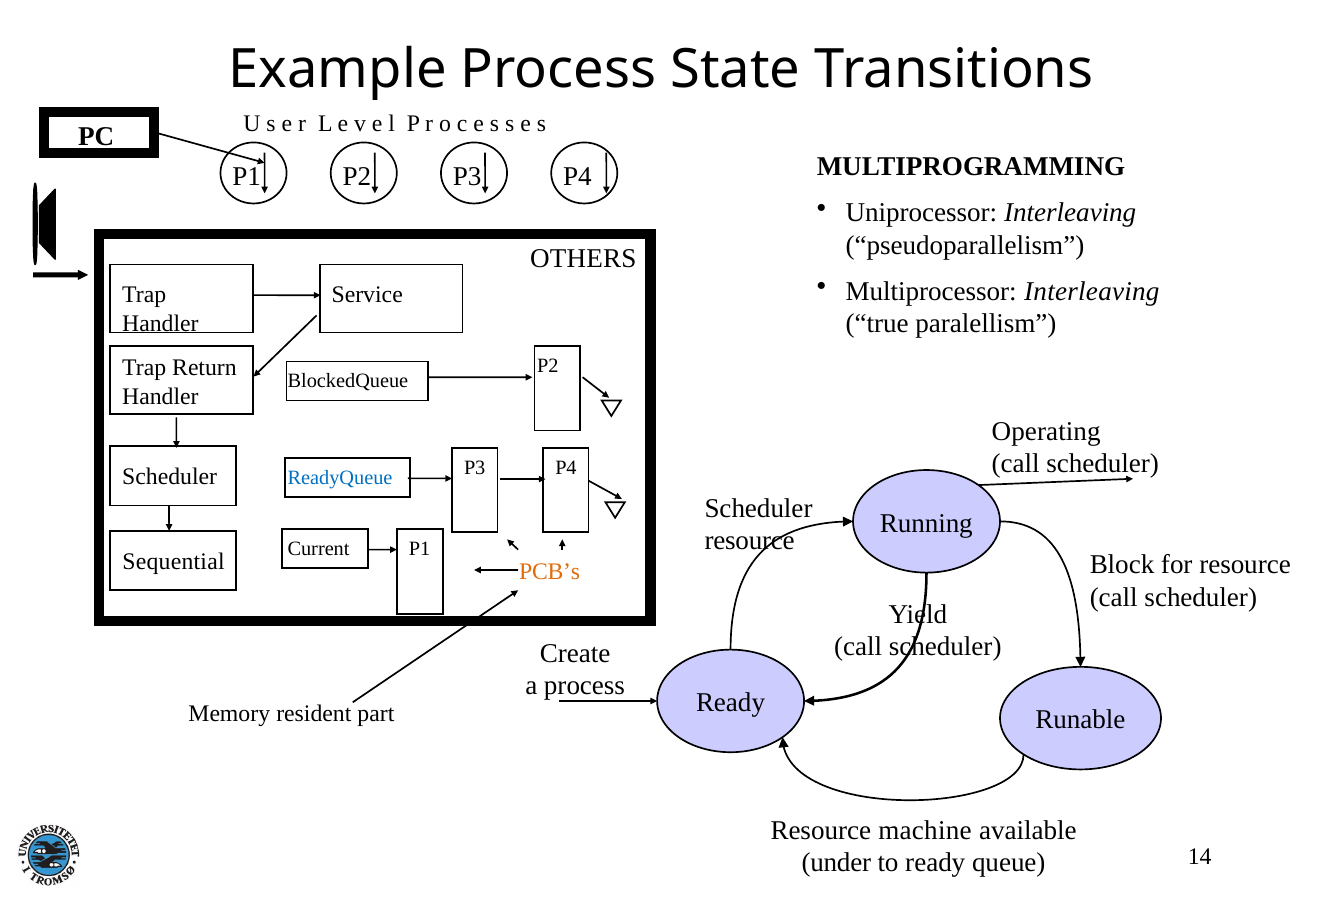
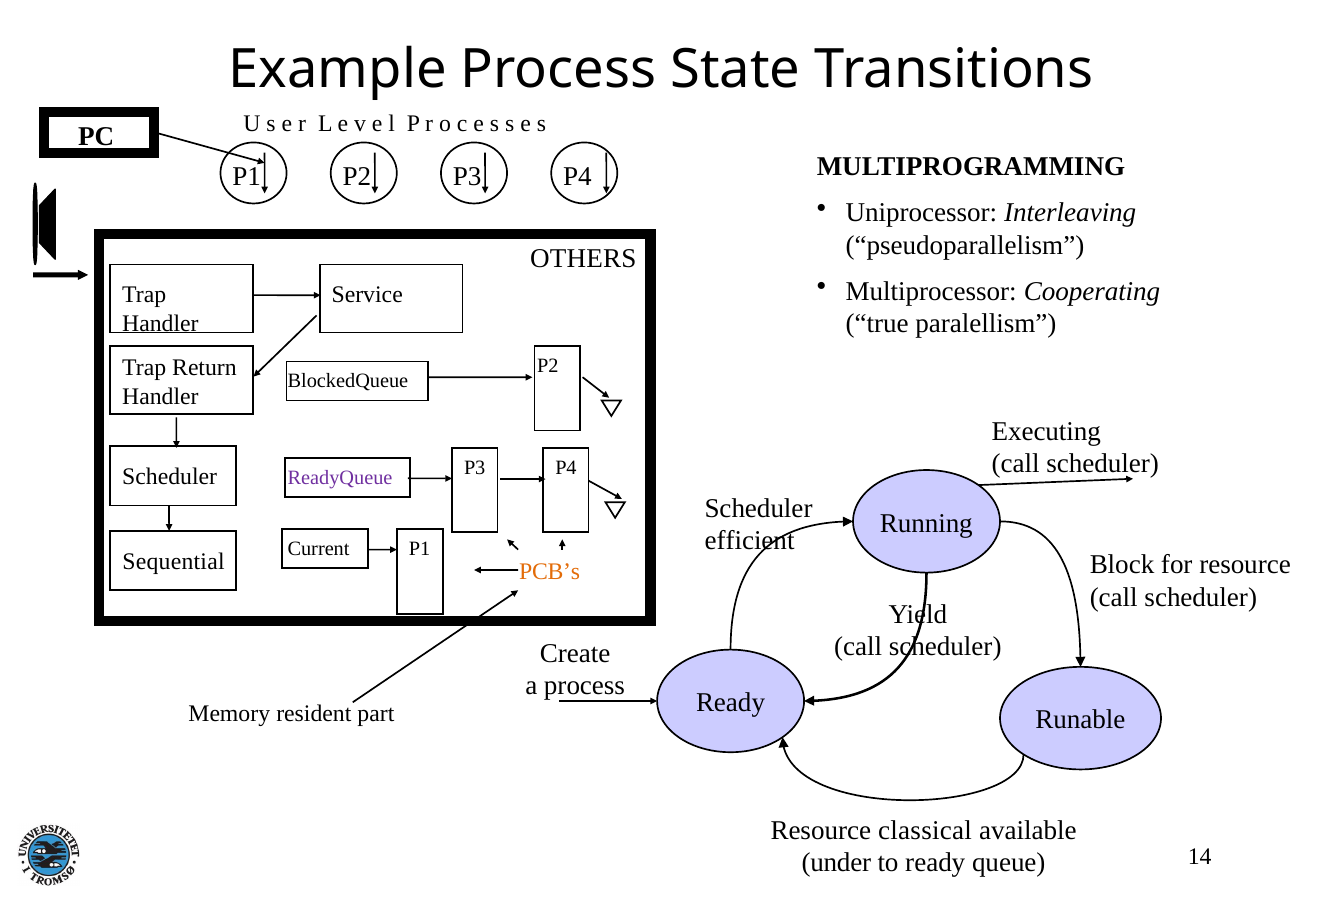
Multiprocessor Interleaving: Interleaving -> Cooperating
Operating: Operating -> Executing
ReadyQueue colour: blue -> purple
resource at (750, 541): resource -> efficient
machine: machine -> classical
